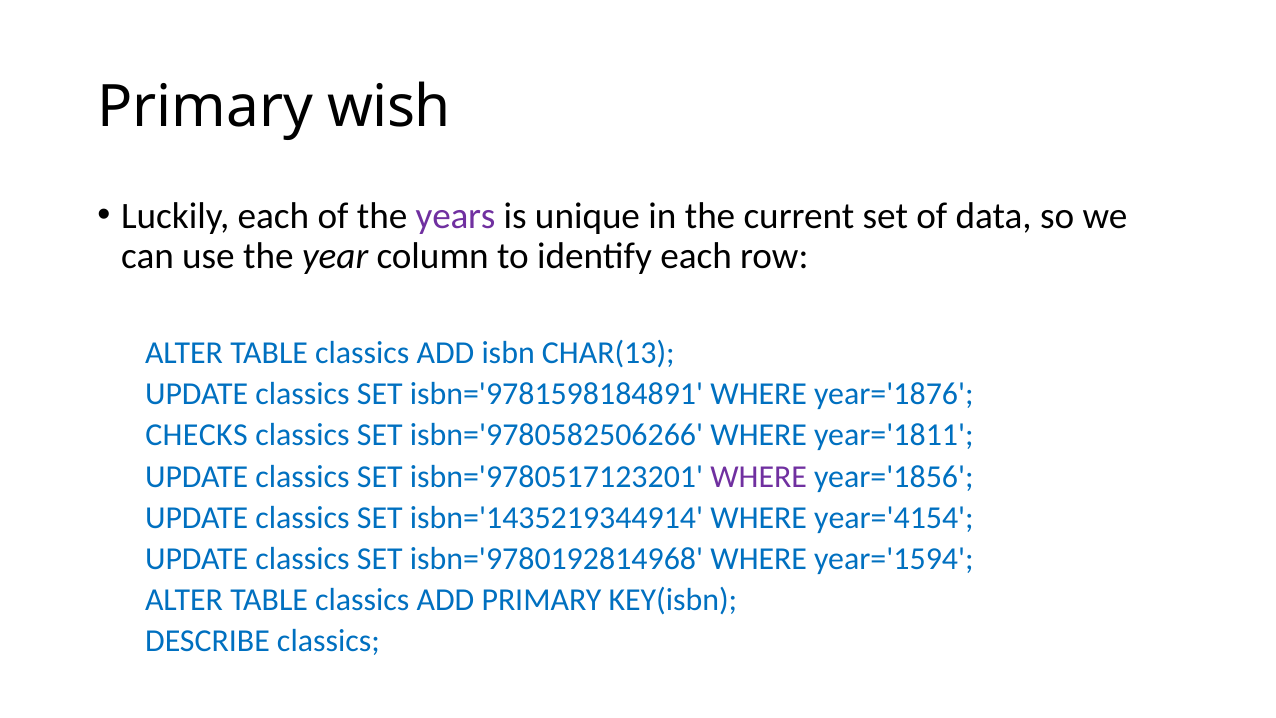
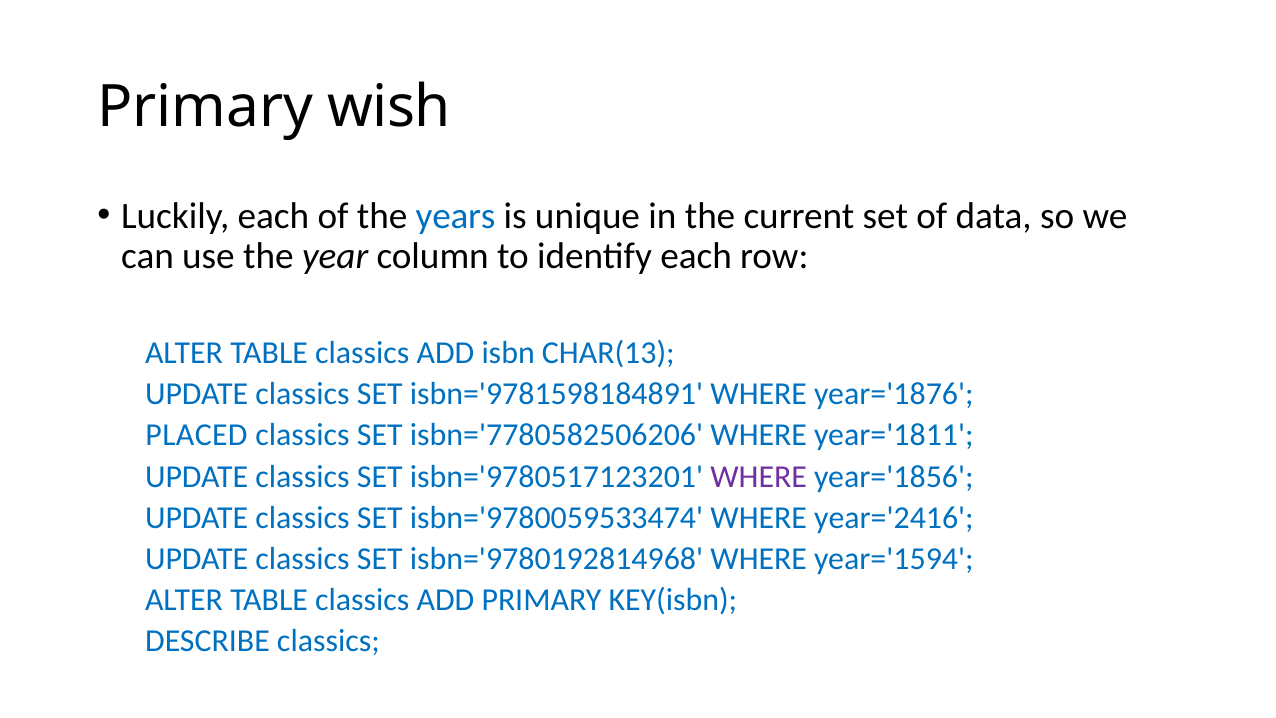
years colour: purple -> blue
CHECKS: CHECKS -> PLACED
isbn='9780582506266: isbn='9780582506266 -> isbn='7780582506206
isbn='1435219344914: isbn='1435219344914 -> isbn='9780059533474
year='4154: year='4154 -> year='2416
